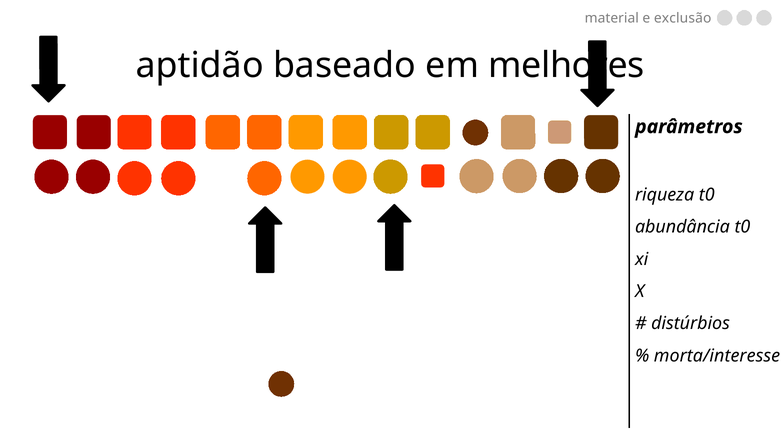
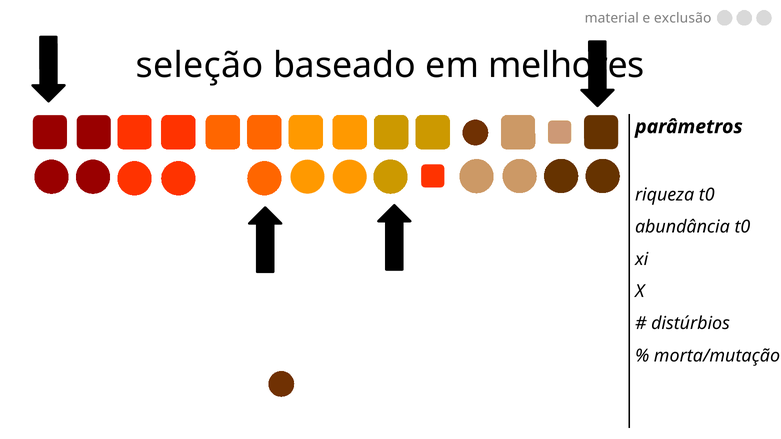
aptidão: aptidão -> seleção
morta/interesse: morta/interesse -> morta/mutação
